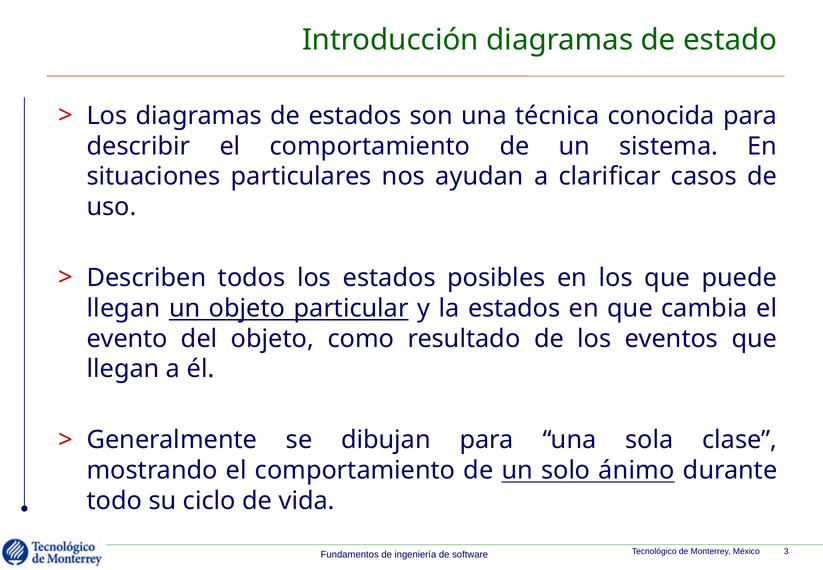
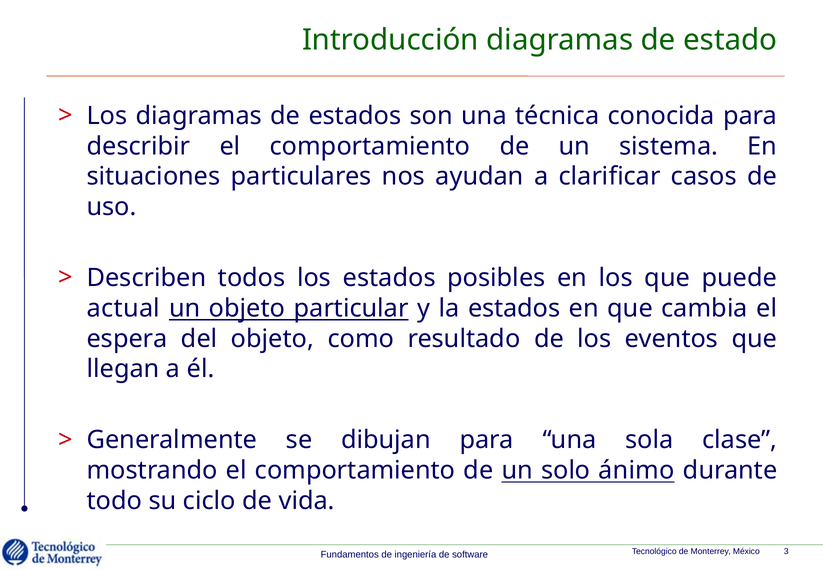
llegan at (123, 308): llegan -> actual
evento: evento -> espera
